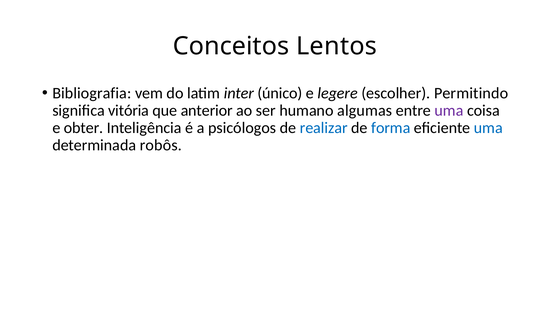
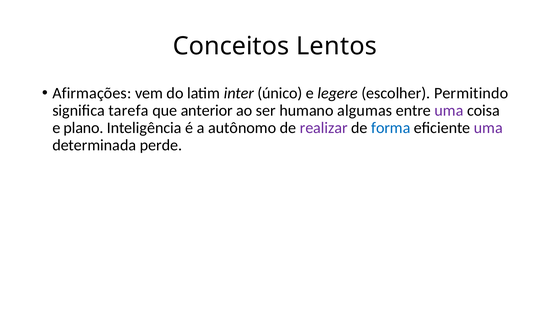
Bibliografia: Bibliografia -> Afirmações
vitória: vitória -> tarefa
obter: obter -> plano
psicólogos: psicólogos -> autônomo
realizar colour: blue -> purple
uma at (488, 128) colour: blue -> purple
robôs: robôs -> perde
